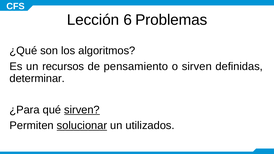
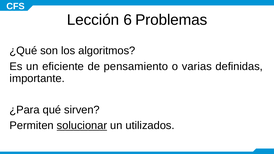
recursos: recursos -> eficiente
o sirven: sirven -> varias
determinar: determinar -> importante
sirven at (82, 110) underline: present -> none
